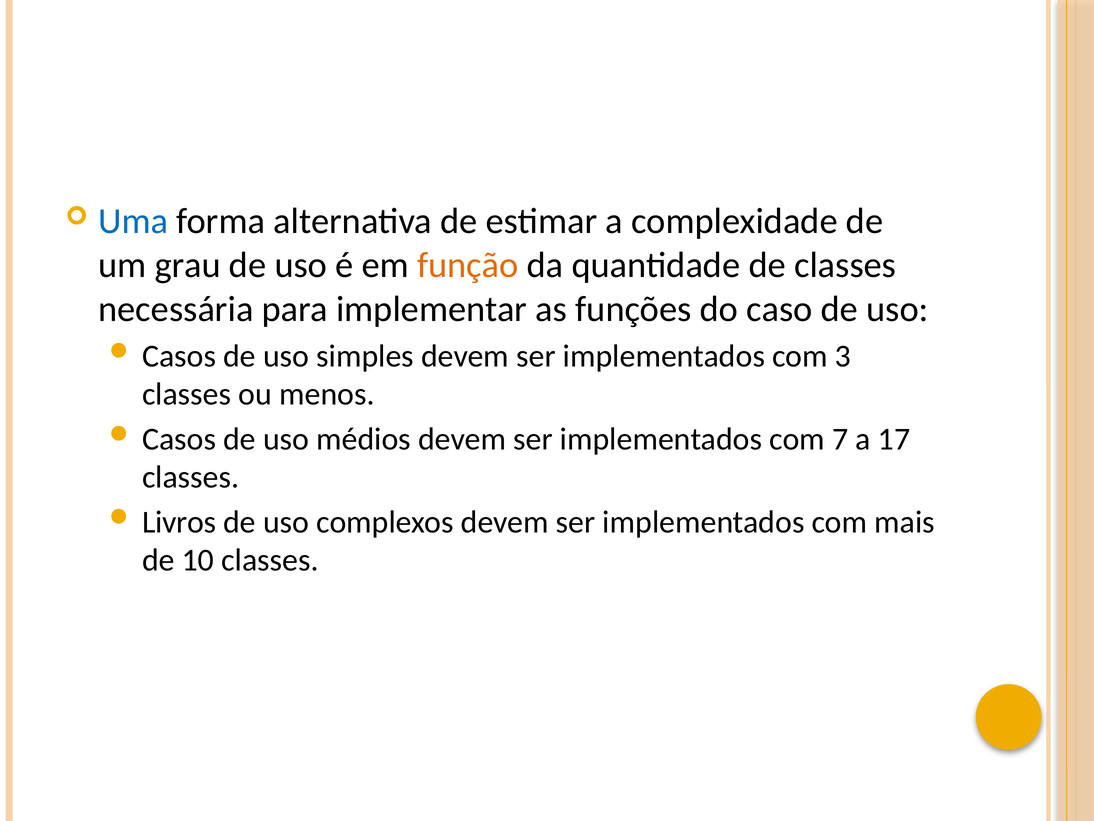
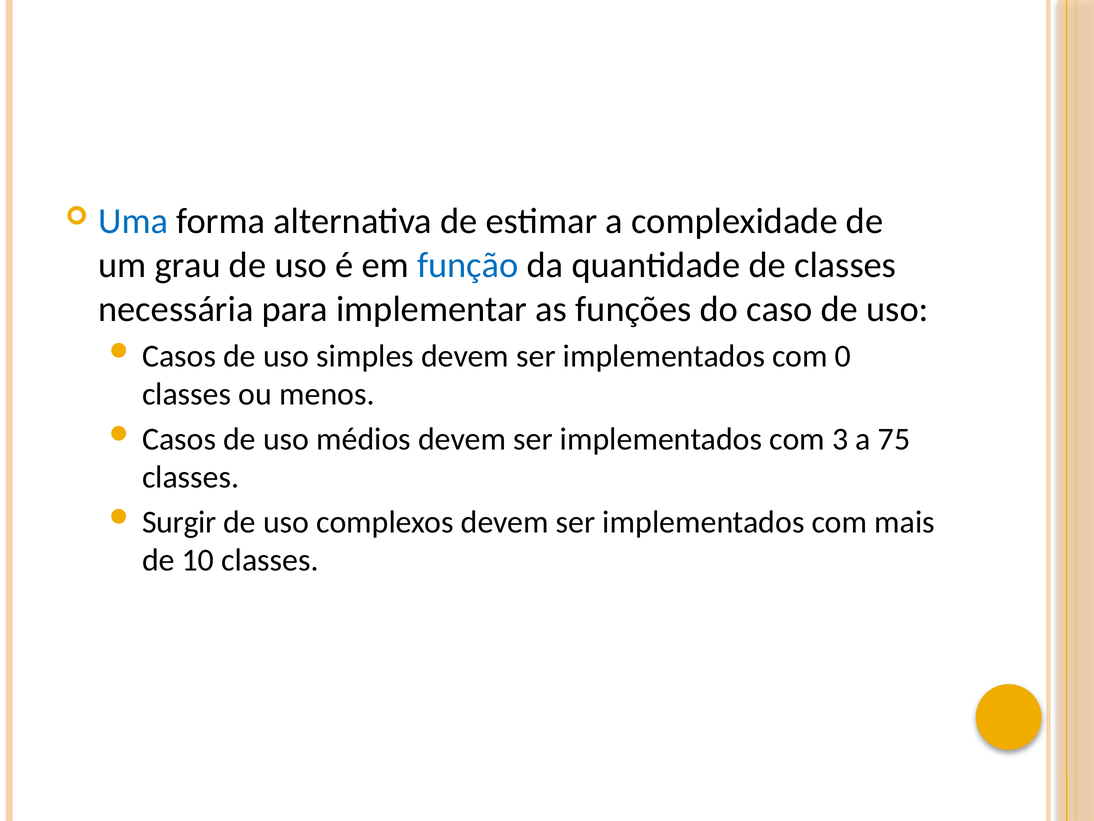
função colour: orange -> blue
3: 3 -> 0
7: 7 -> 3
17: 17 -> 75
Livros: Livros -> Surgir
